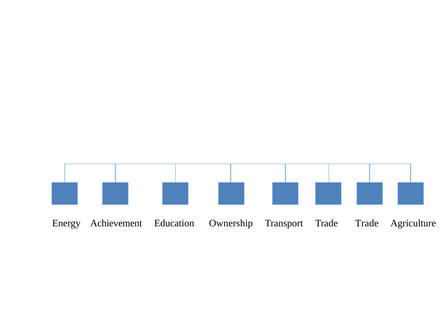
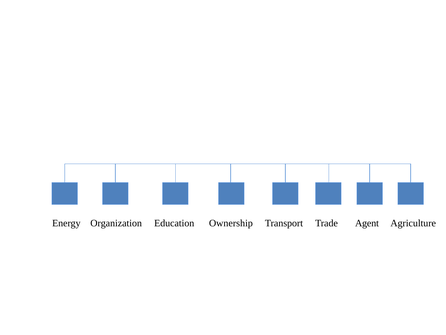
Achievement: Achievement -> Organization
Trade Trade: Trade -> Agent
